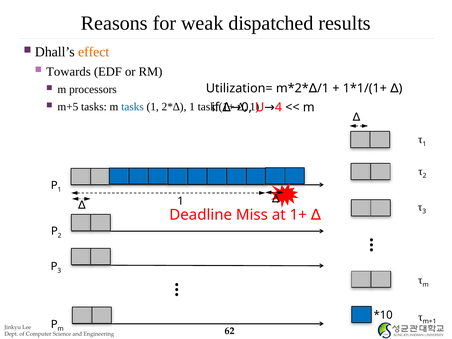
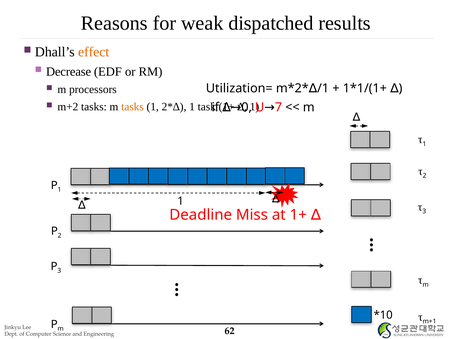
Towards: Towards -> Decrease
4: 4 -> 7
m+5: m+5 -> m+2
tasks at (132, 107) colour: blue -> orange
